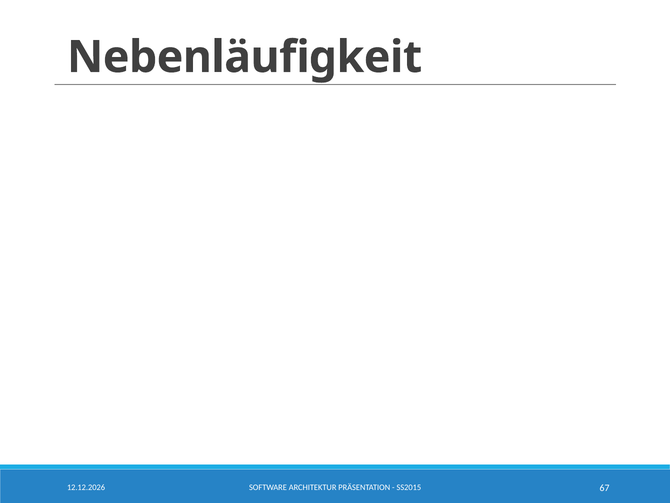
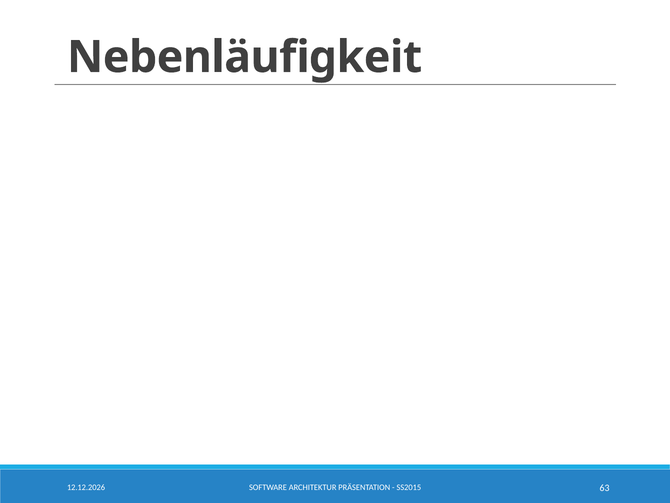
67: 67 -> 63
